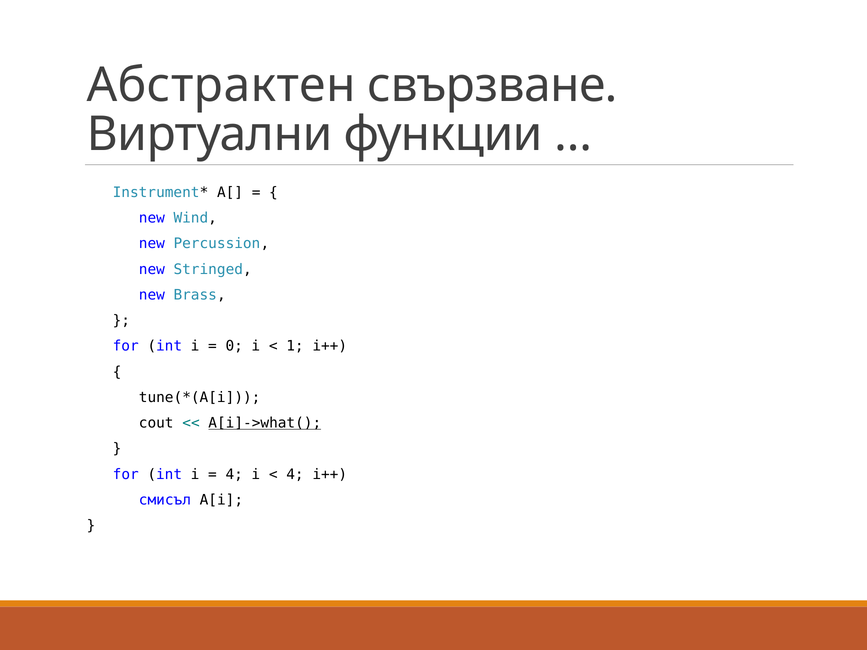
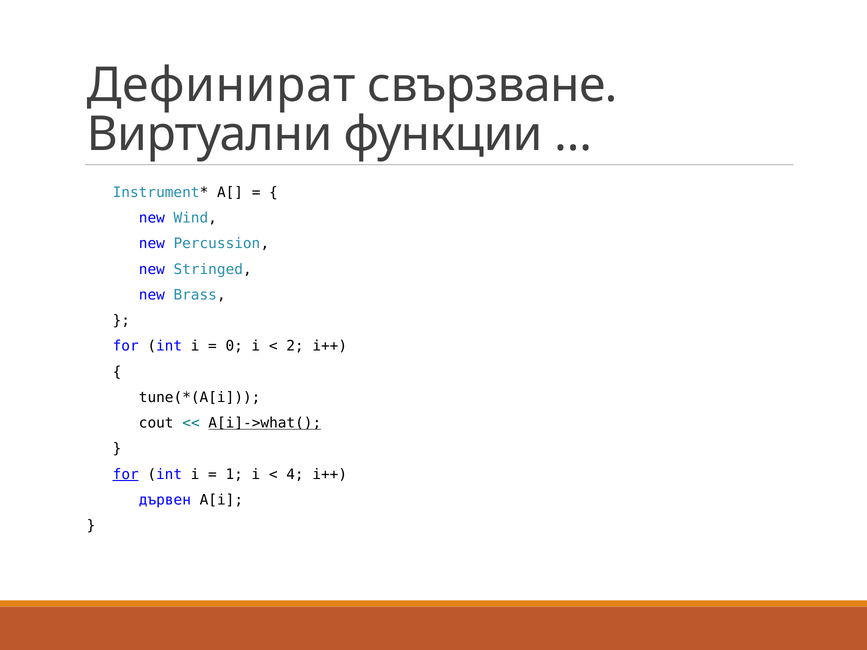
Абстрактен: Абстрактен -> Дефинират
1: 1 -> 2
for at (126, 474) underline: none -> present
4 at (234, 474): 4 -> 1
смисъл: смисъл -> дървен
